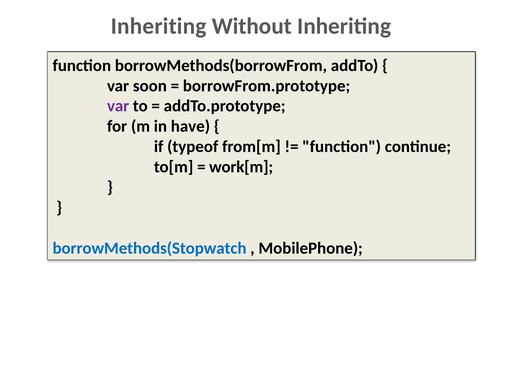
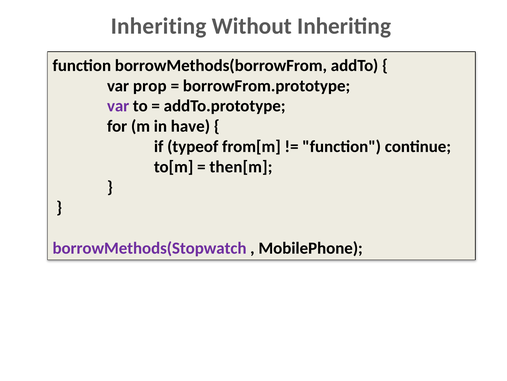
soon: soon -> prop
work[m: work[m -> then[m
borrowMethods(Stopwatch colour: blue -> purple
